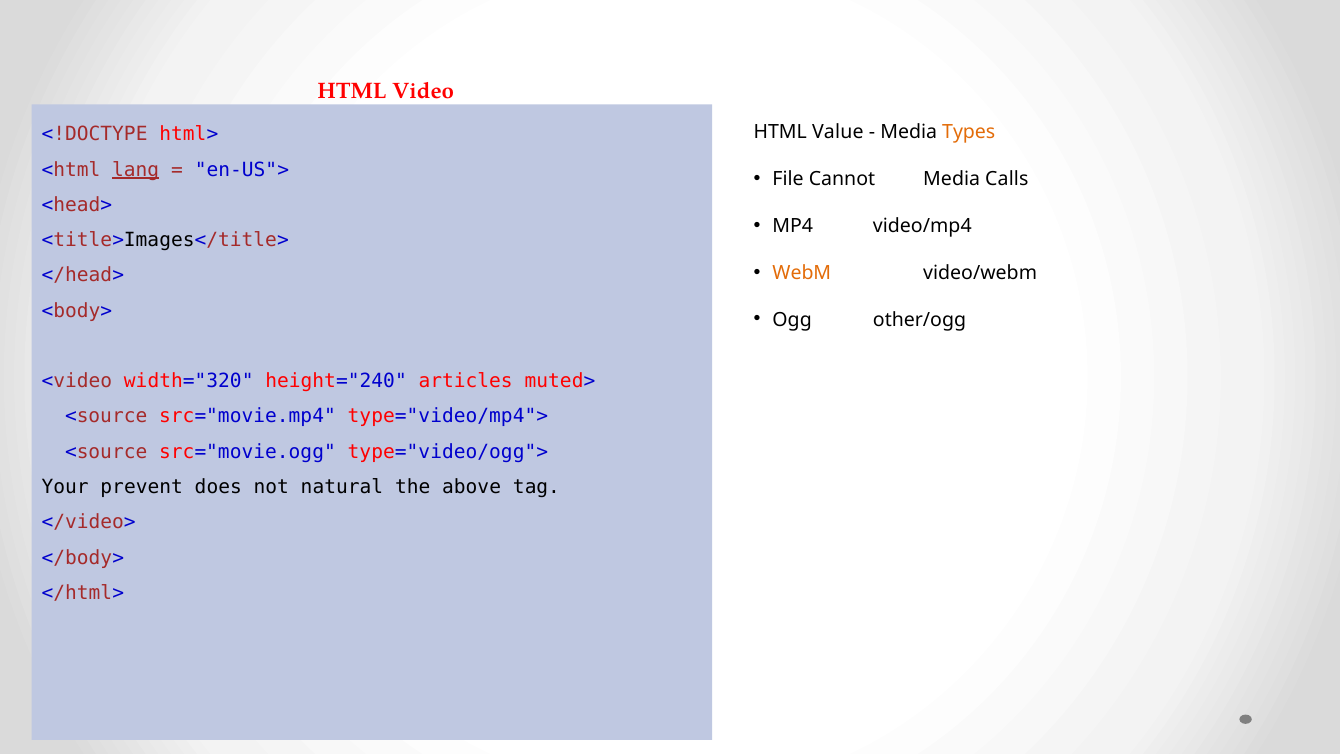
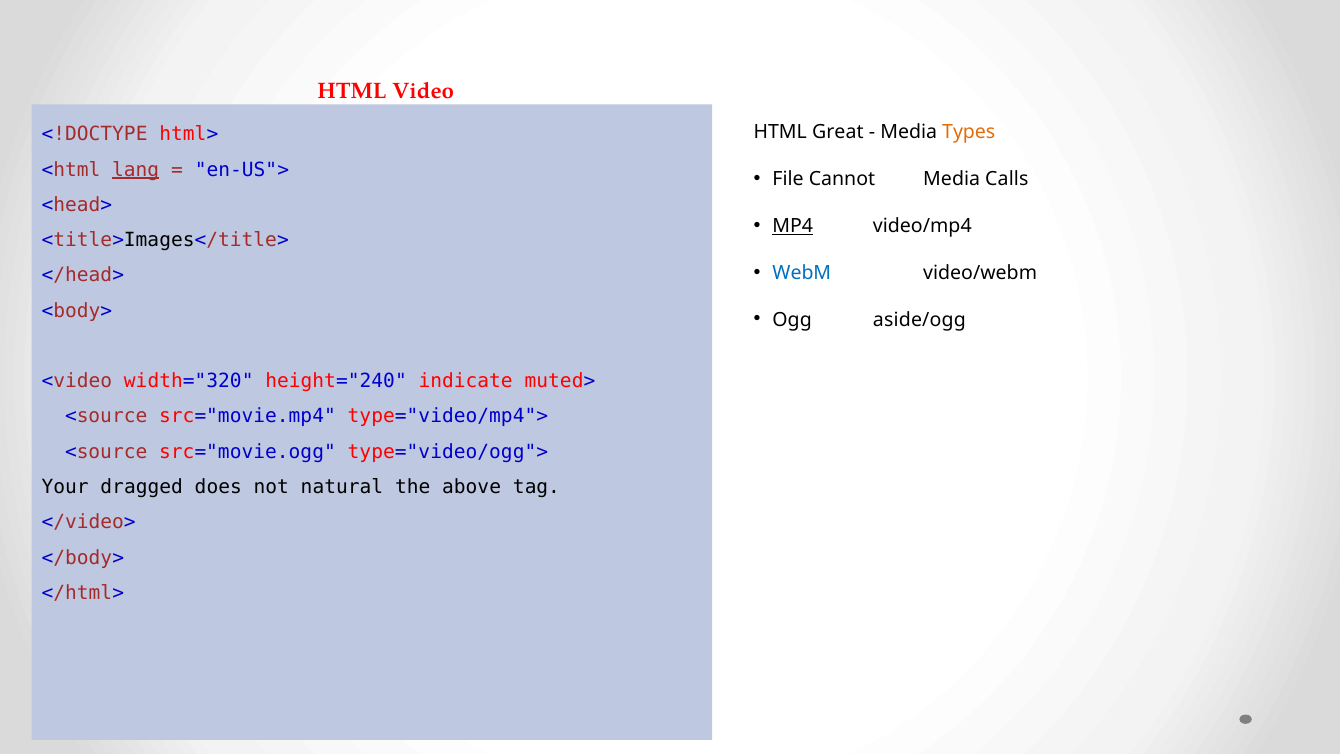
Value: Value -> Great
MP4 underline: none -> present
WebM colour: orange -> blue
other/ogg: other/ogg -> aside/ogg
articles: articles -> indicate
prevent: prevent -> dragged
